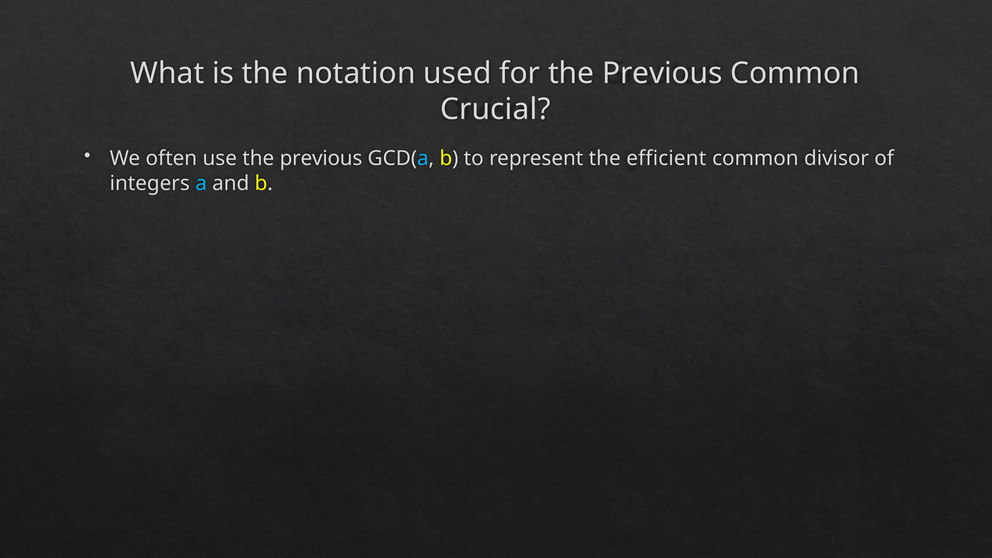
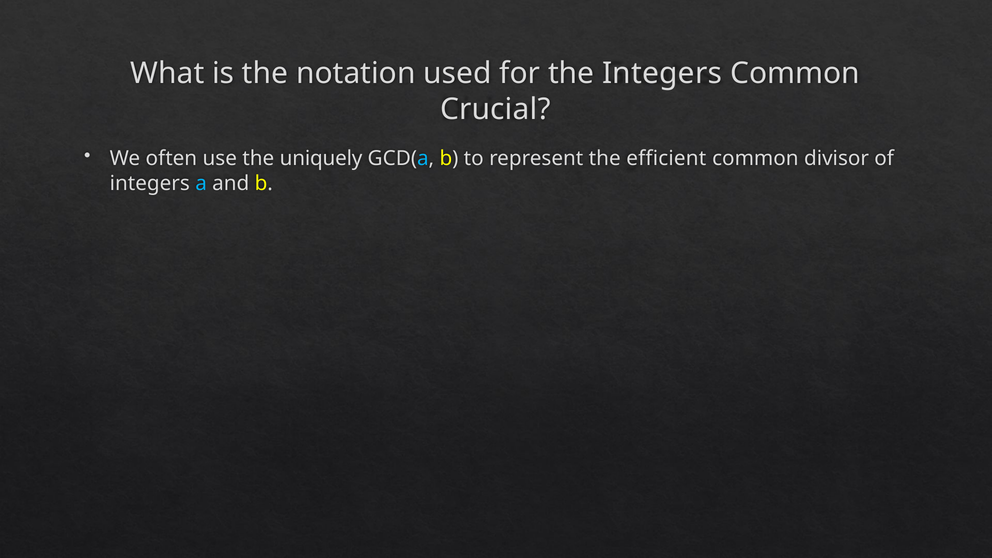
for the Previous: Previous -> Integers
use the previous: previous -> uniquely
